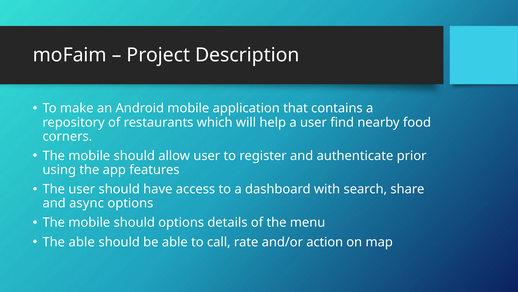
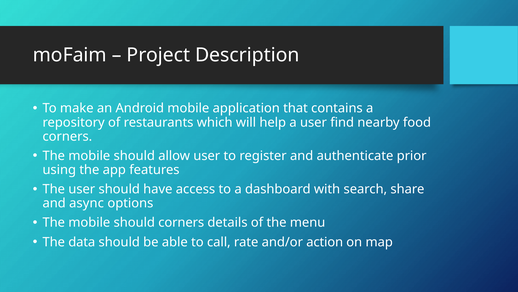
should options: options -> corners
The able: able -> data
